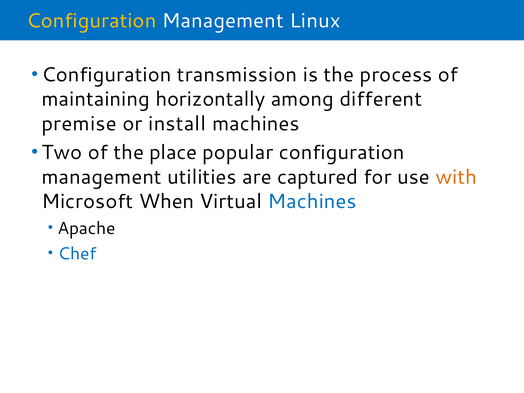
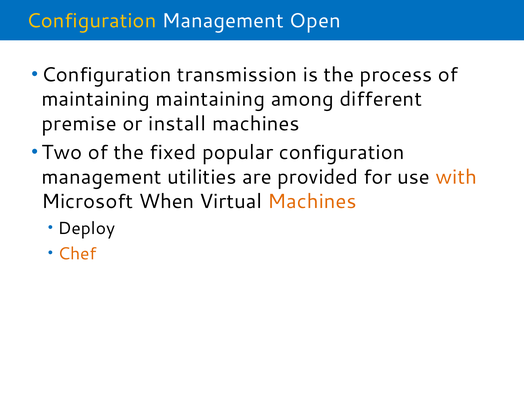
Linux: Linux -> Open
maintaining horizontally: horizontally -> maintaining
place: place -> fixed
captured: captured -> provided
Machines at (312, 201) colour: blue -> orange
Apache: Apache -> Deploy
Chef colour: blue -> orange
